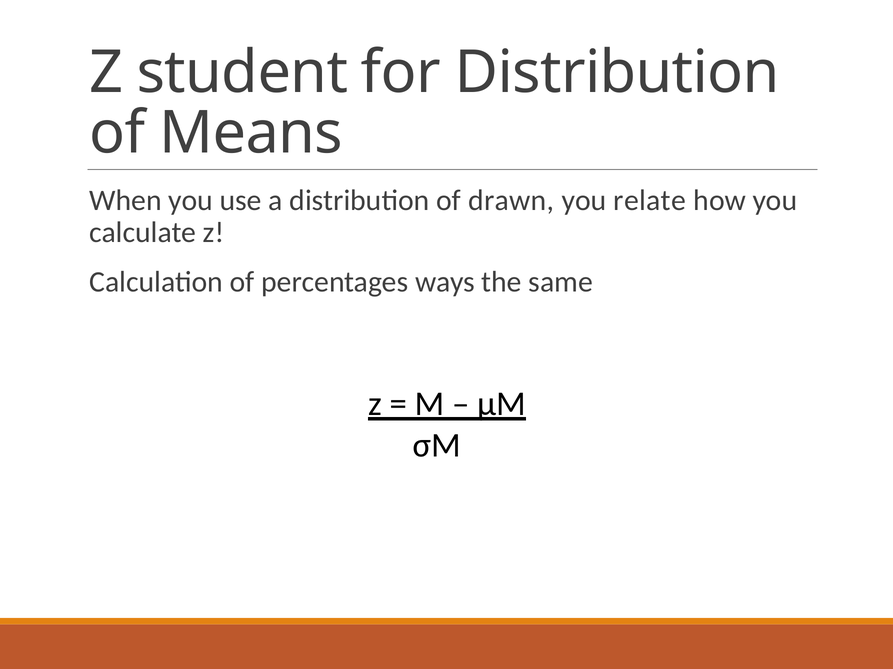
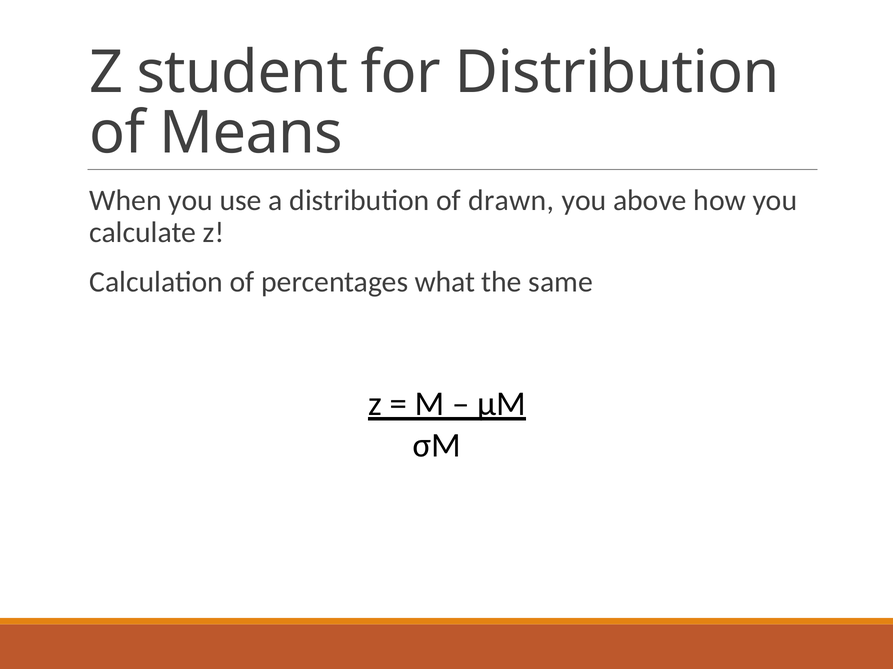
relate: relate -> above
ways: ways -> what
